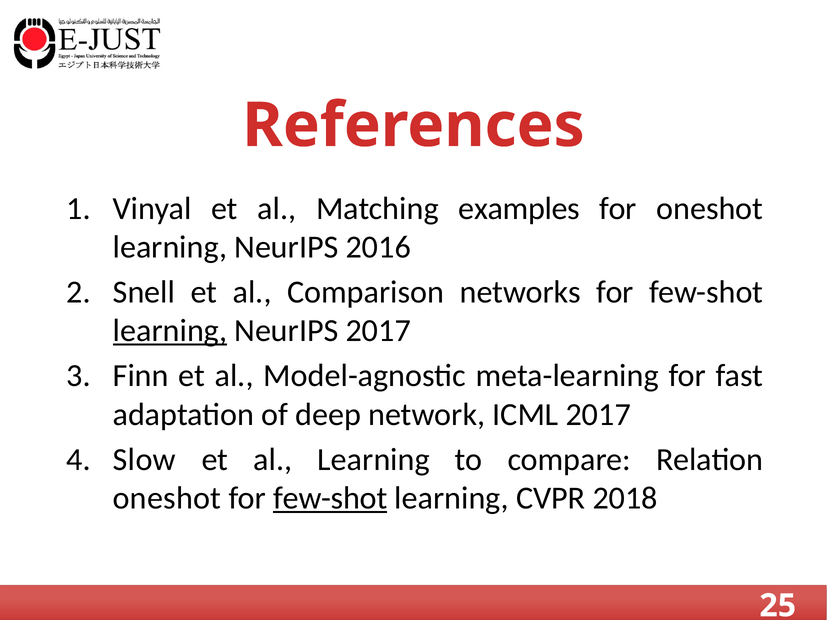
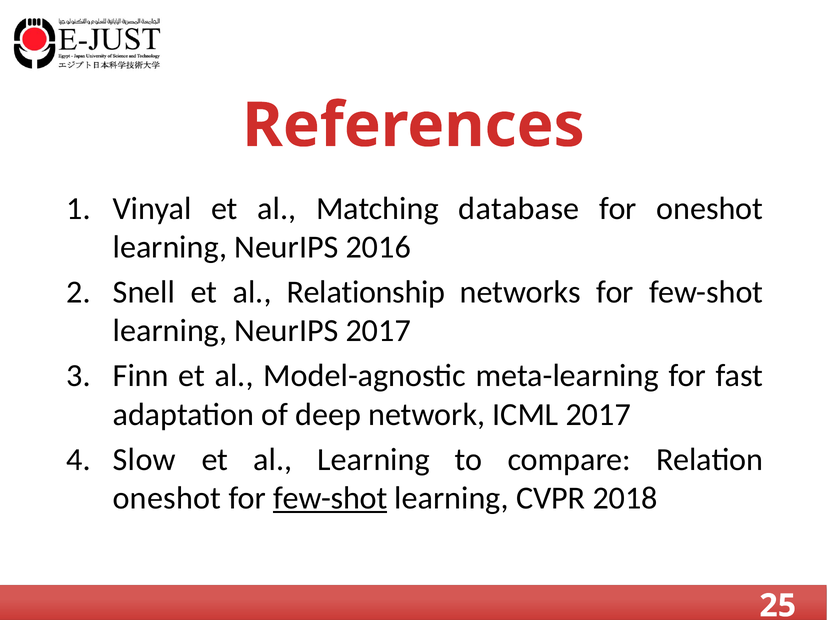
examples: examples -> database
Comparison: Comparison -> Relationship
learning at (170, 331) underline: present -> none
